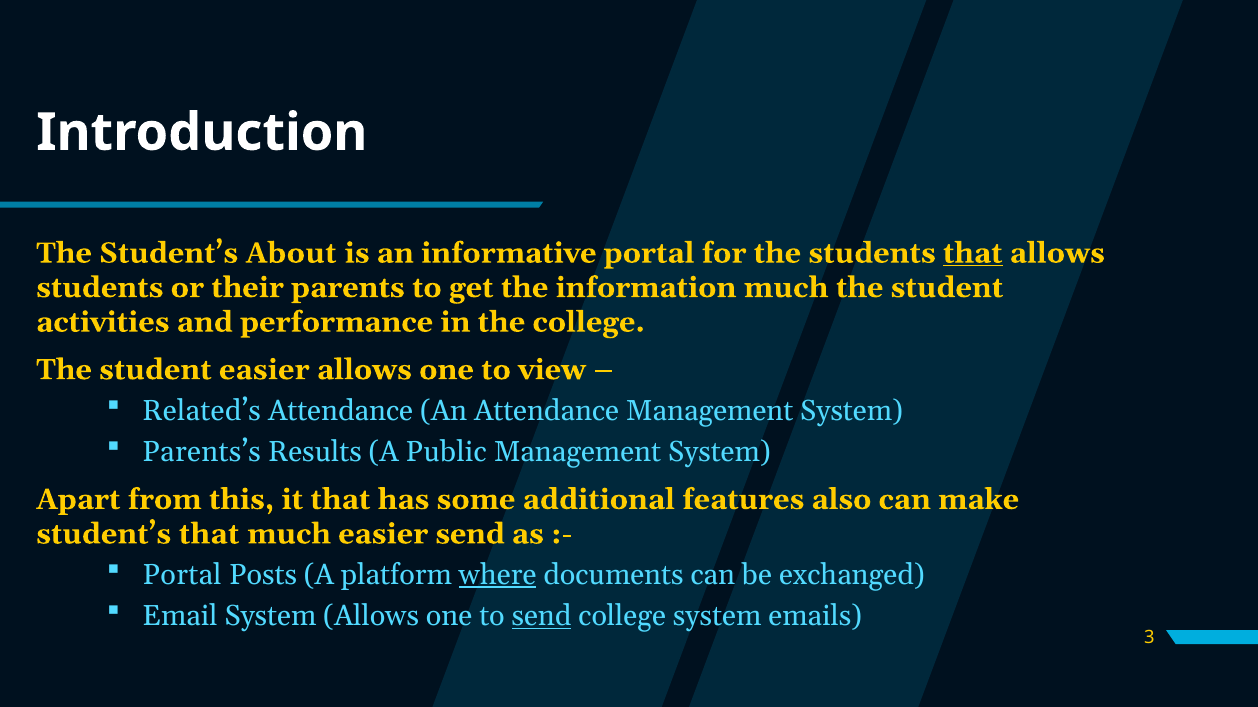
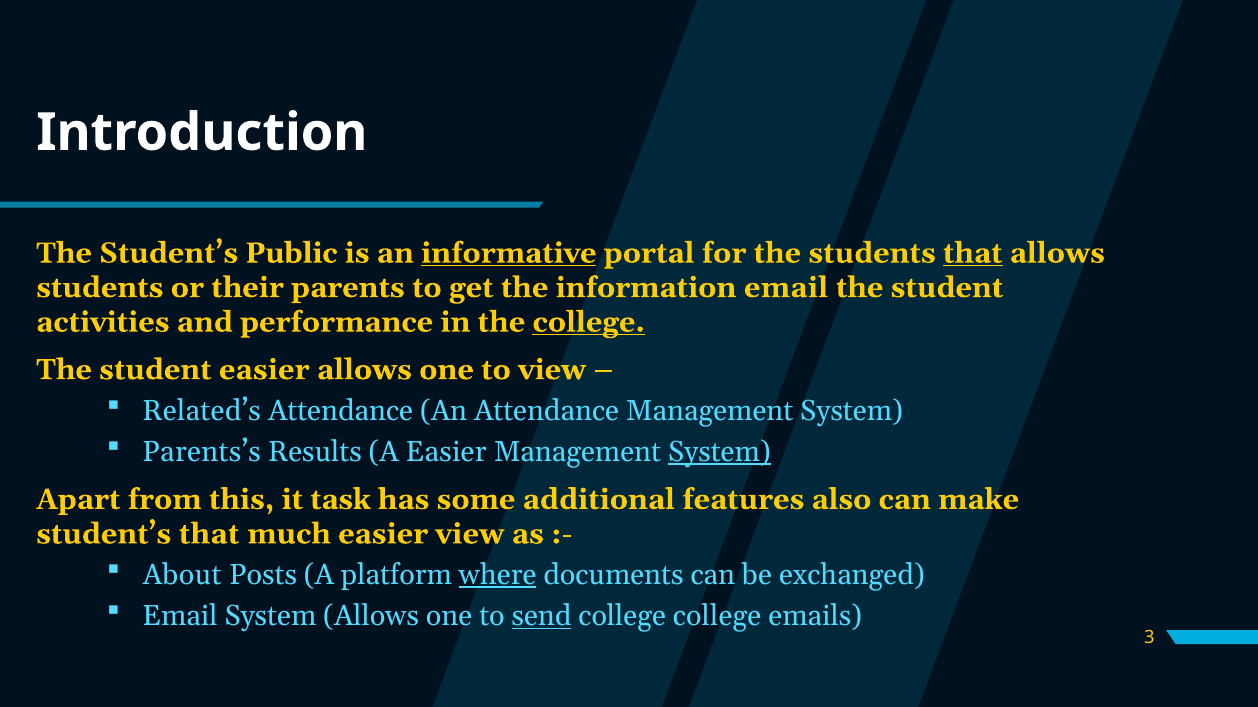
About: About -> Public
informative underline: none -> present
information much: much -> email
college at (589, 322) underline: none -> present
A Public: Public -> Easier
System at (719, 452) underline: none -> present
it that: that -> task
easier send: send -> view
Portal at (182, 575): Portal -> About
college system: system -> college
